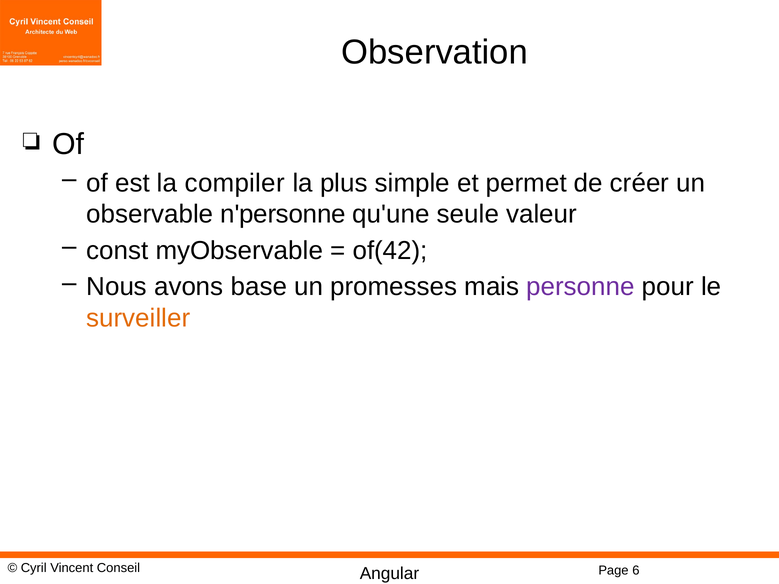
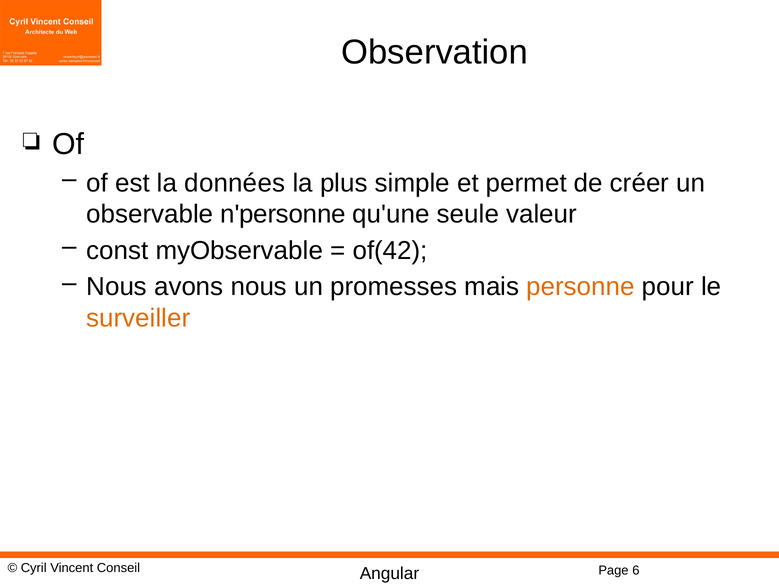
compiler: compiler -> données
avons base: base -> nous
personne colour: purple -> orange
